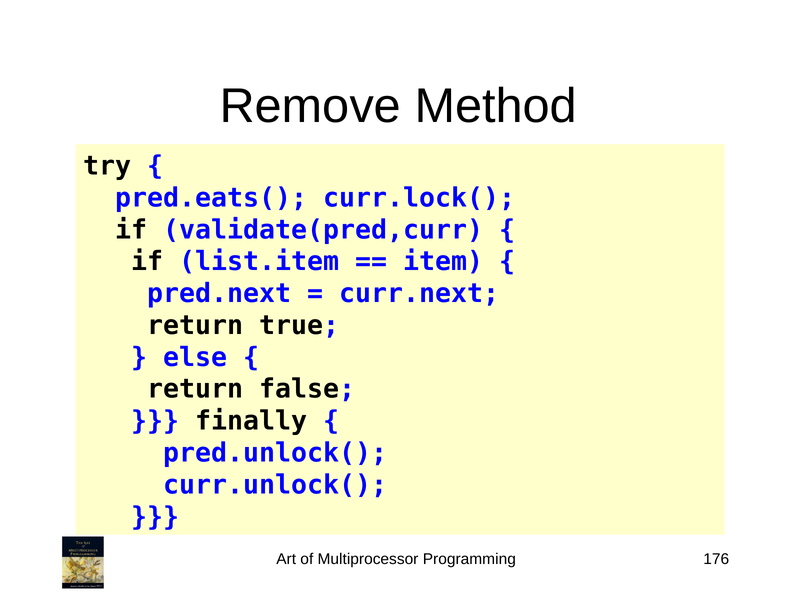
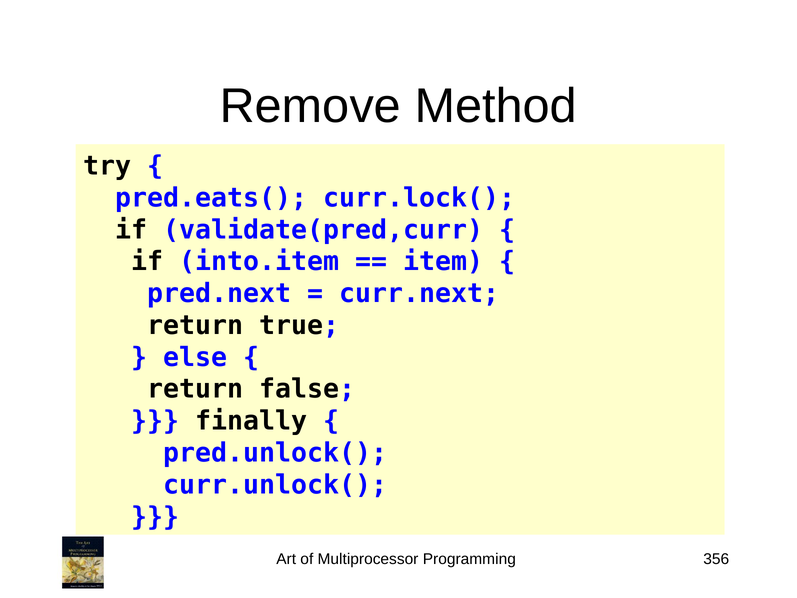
list.item: list.item -> into.item
176: 176 -> 356
